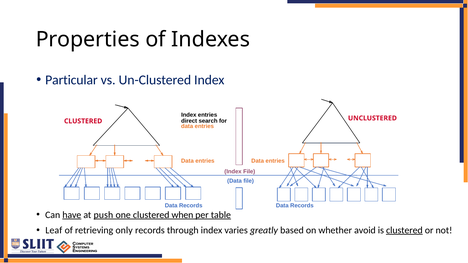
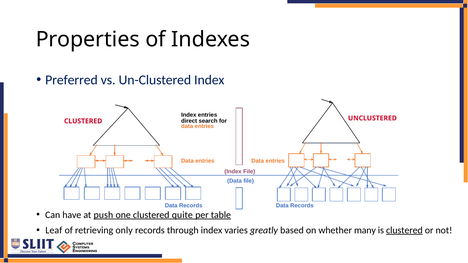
Particular: Particular -> Preferred
have underline: present -> none
when: when -> quite
avoid: avoid -> many
